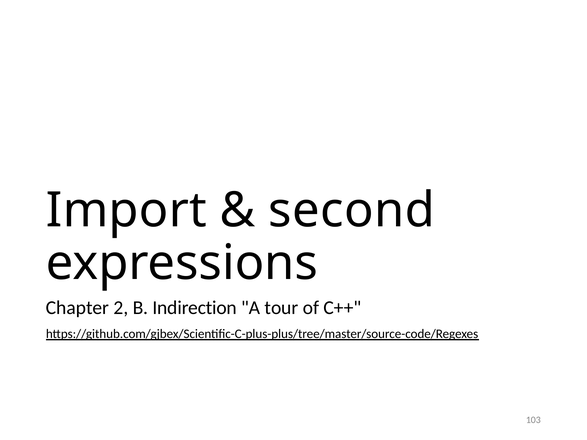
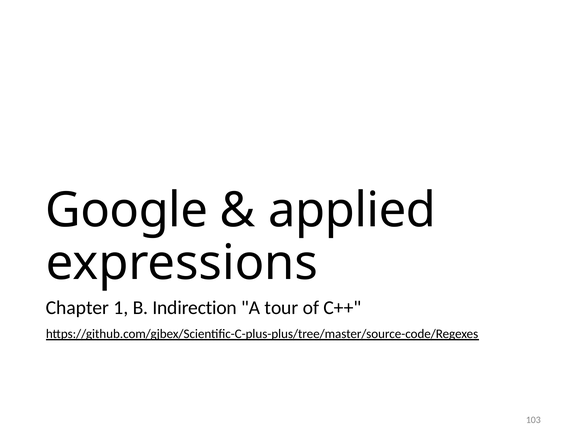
Import: Import -> Google
second: second -> applied
2: 2 -> 1
